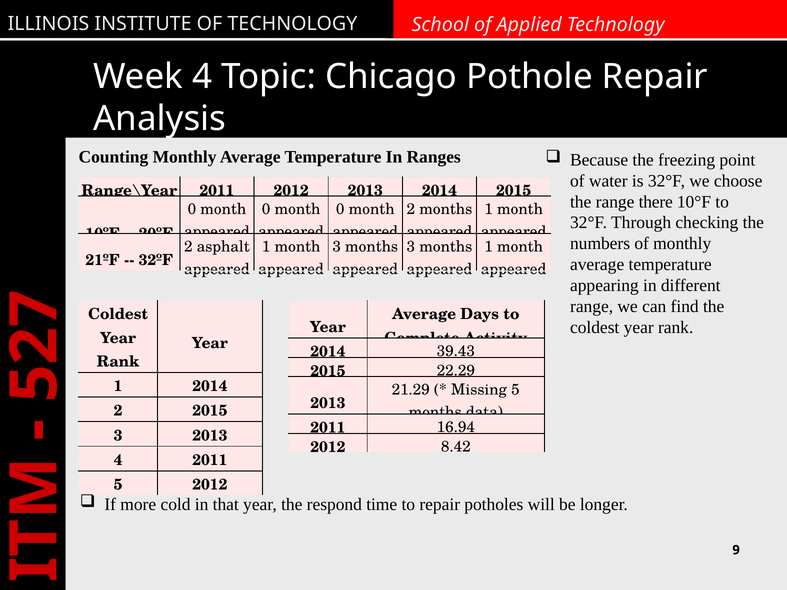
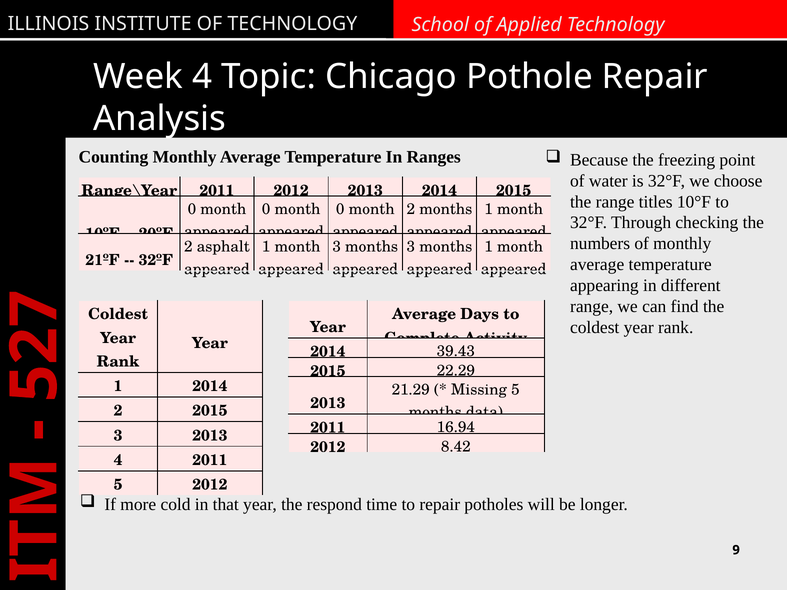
there: there -> titles
